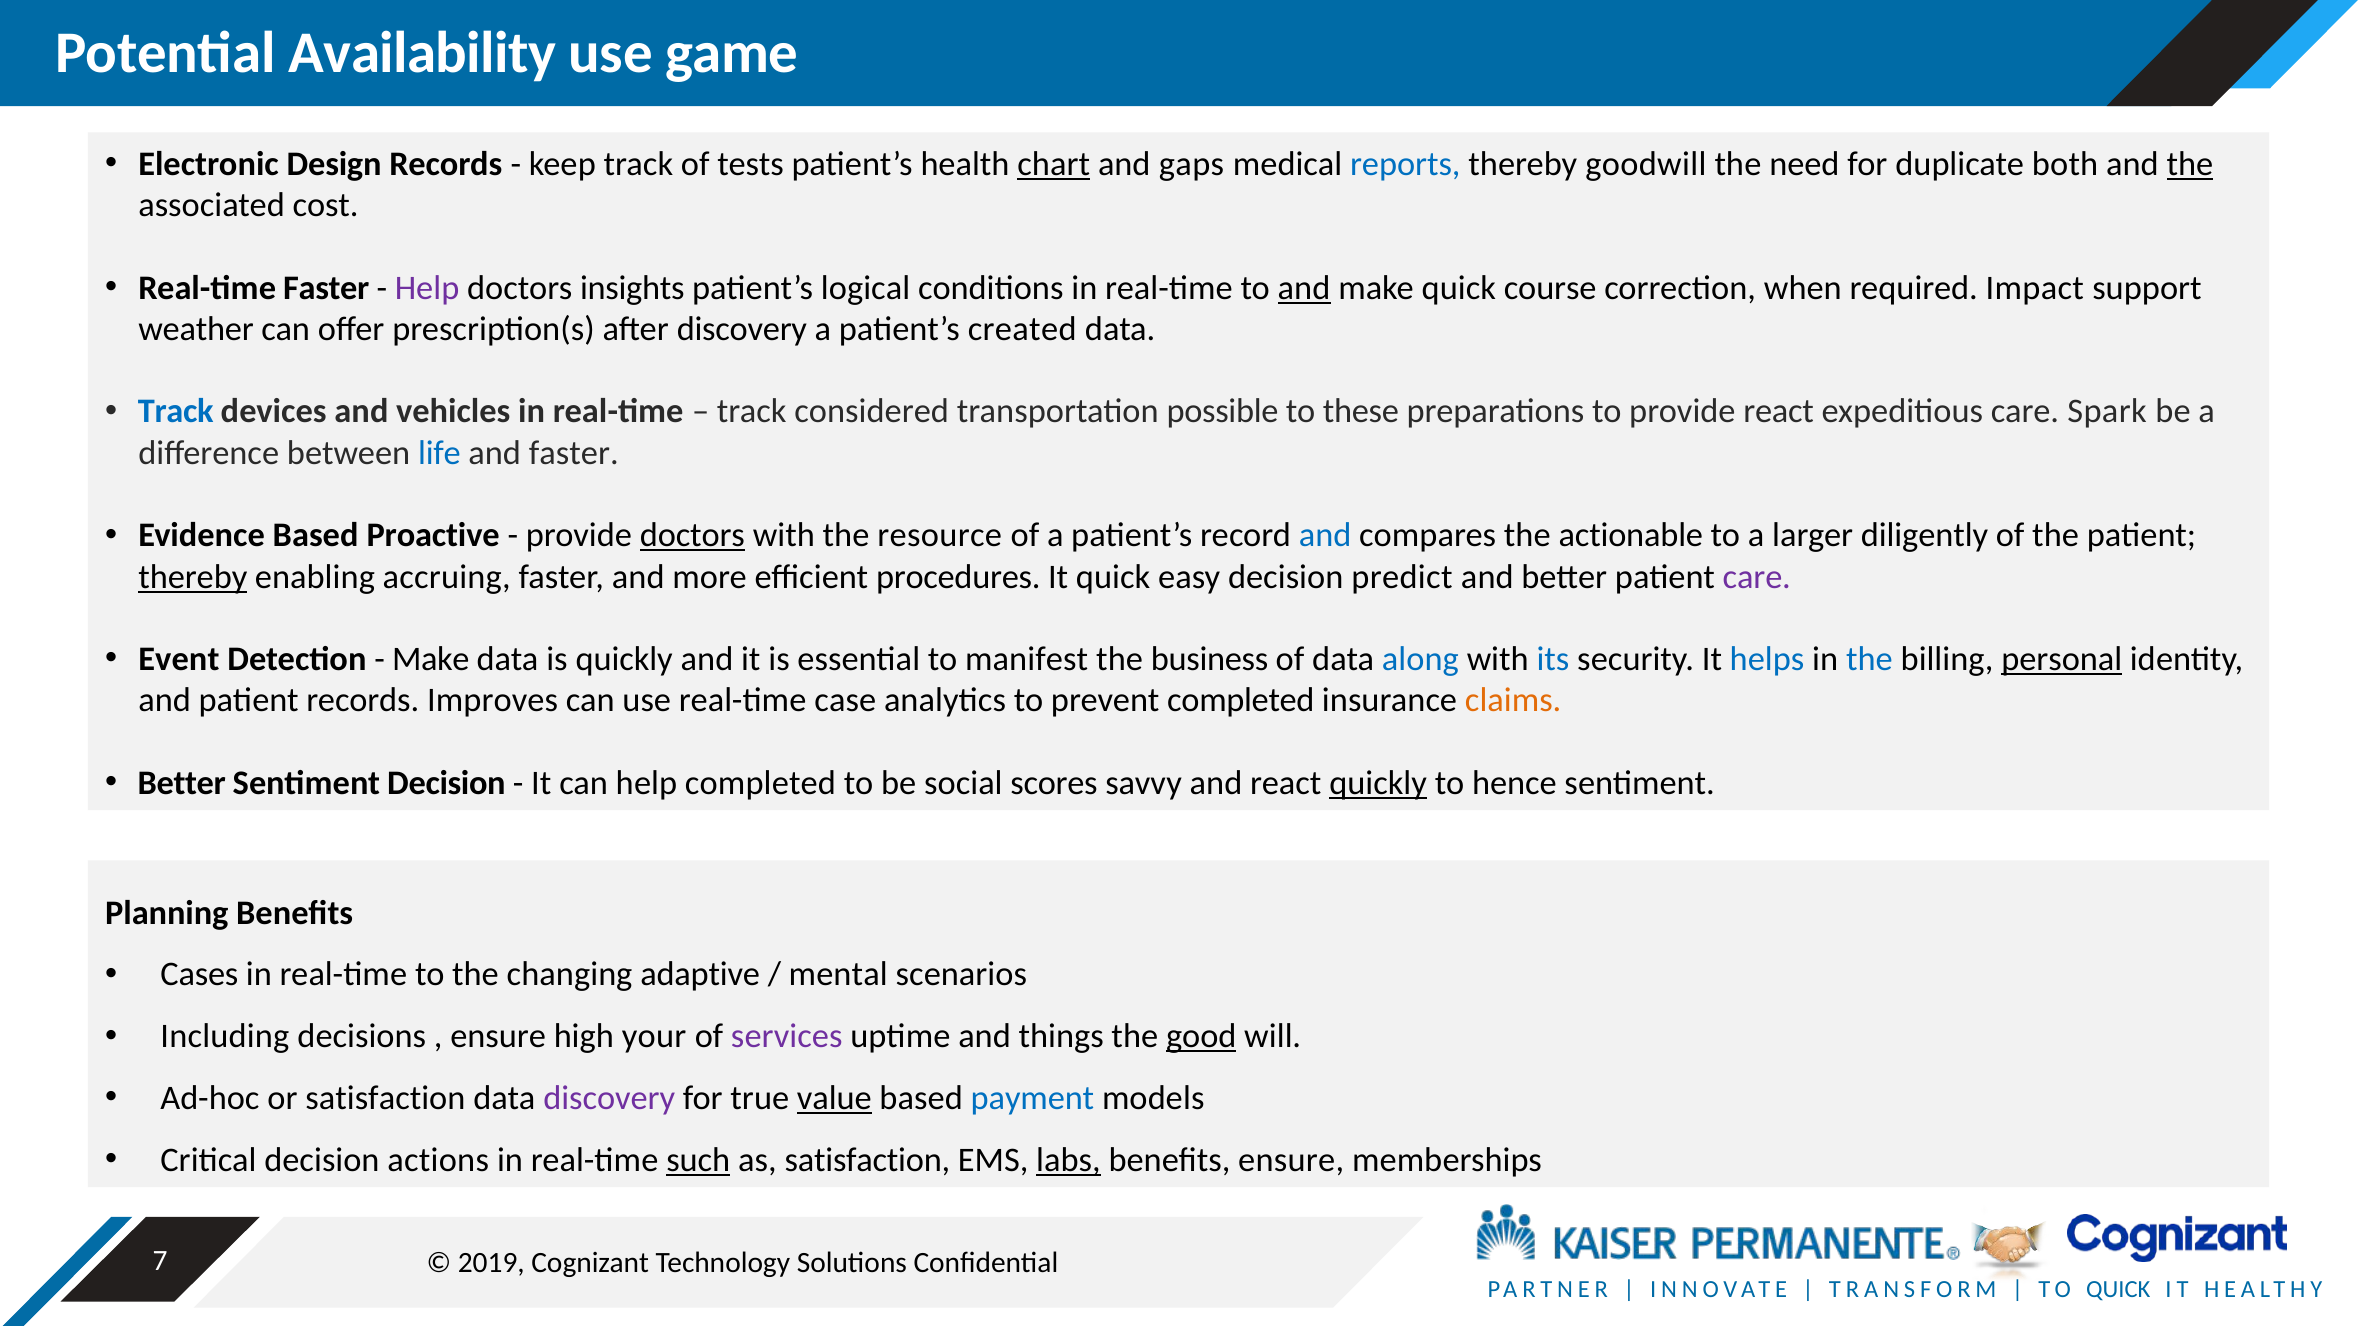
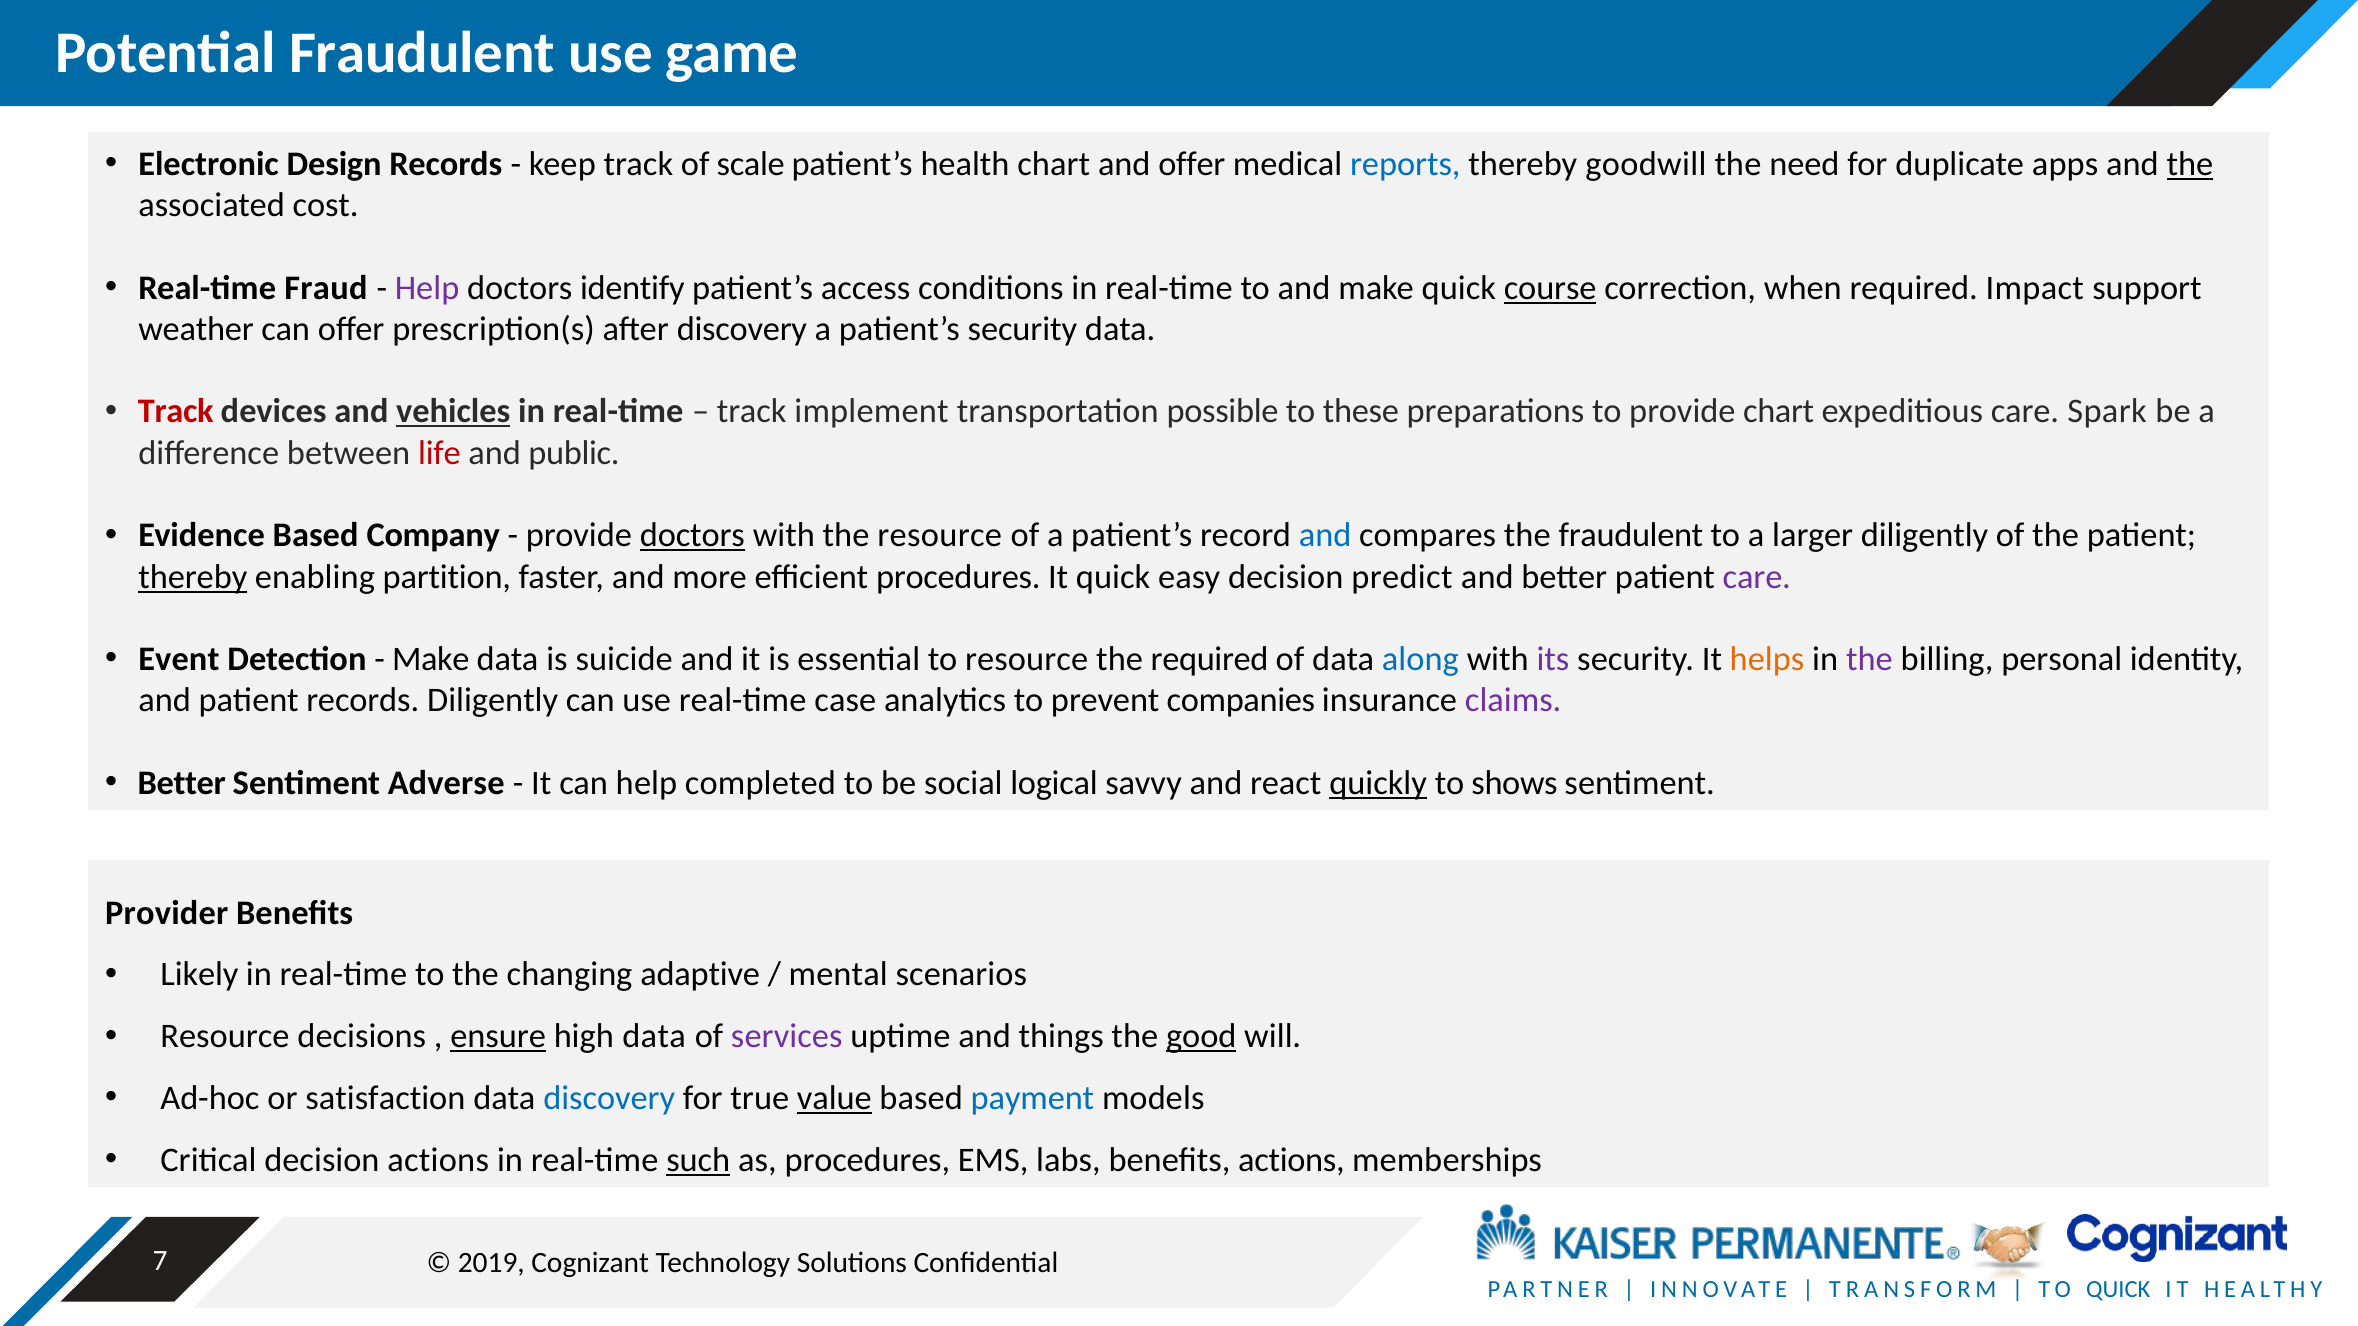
Potential Availability: Availability -> Fraudulent
tests: tests -> scale
chart at (1054, 164) underline: present -> none
and gaps: gaps -> offer
both: both -> apps
Real-time Faster: Faster -> Fraud
insights: insights -> identify
logical: logical -> access
and at (1304, 288) underline: present -> none
course underline: none -> present
patient’s created: created -> security
Track at (176, 412) colour: blue -> red
vehicles underline: none -> present
considered: considered -> implement
provide react: react -> chart
life colour: blue -> red
and faster: faster -> public
Proactive: Proactive -> Company
the actionable: actionable -> fraudulent
accruing: accruing -> partition
is quickly: quickly -> suicide
to manifest: manifest -> resource
the business: business -> required
its colour: blue -> purple
helps colour: blue -> orange
the at (1869, 659) colour: blue -> purple
personal underline: present -> none
records Improves: Improves -> Diligently
prevent completed: completed -> companies
claims colour: orange -> purple
Sentiment Decision: Decision -> Adverse
scores: scores -> logical
hence: hence -> shows
Planning: Planning -> Provider
Cases: Cases -> Likely
Including at (225, 1037): Including -> Resource
ensure at (498, 1037) underline: none -> present
high your: your -> data
discovery at (609, 1099) colour: purple -> blue
as satisfaction: satisfaction -> procedures
labs underline: present -> none
benefits ensure: ensure -> actions
